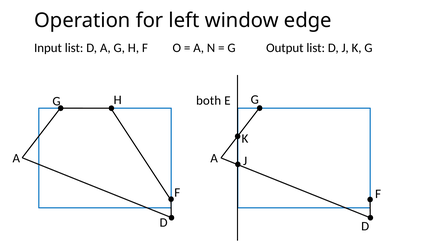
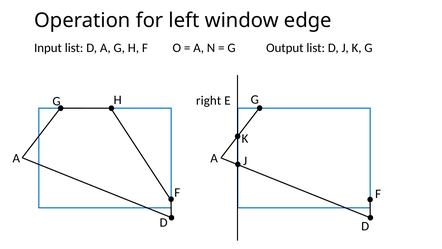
both: both -> right
